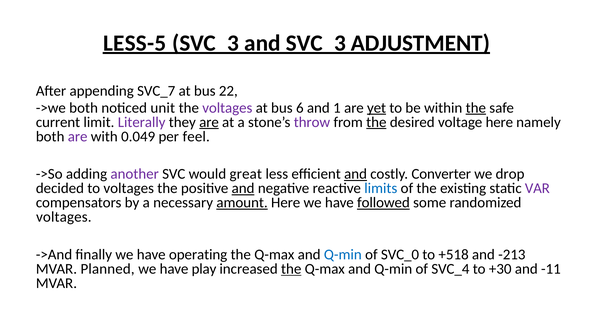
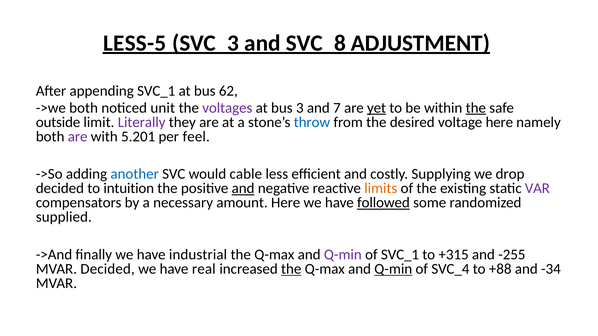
and SVC_3: SVC_3 -> SVC_8
appending SVC_7: SVC_7 -> SVC_1
22: 22 -> 62
6: 6 -> 3
1: 1 -> 7
current: current -> outside
are at (209, 122) underline: present -> none
throw colour: purple -> blue
the at (376, 122) underline: present -> none
0.049: 0.049 -> 5.201
another colour: purple -> blue
great: great -> cable
and at (356, 174) underline: present -> none
Converter: Converter -> Supplying
to voltages: voltages -> intuition
limits colour: blue -> orange
amount underline: present -> none
voltages at (64, 217): voltages -> supplied
operating: operating -> industrial
Q-min at (343, 255) colour: blue -> purple
of SVC_0: SVC_0 -> SVC_1
+518: +518 -> +315
-213: -213 -> -255
MVAR Planned: Planned -> Decided
play: play -> real
Q-min at (393, 269) underline: none -> present
+30: +30 -> +88
-11: -11 -> -34
